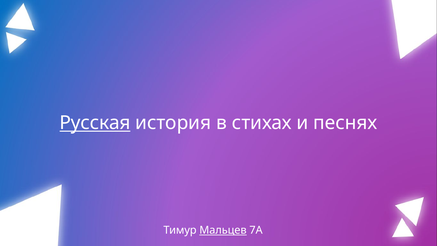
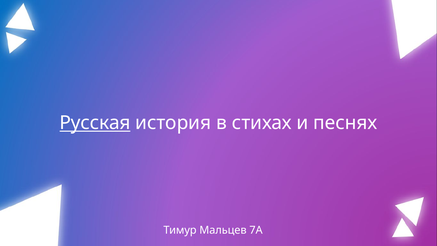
Мальцев underline: present -> none
